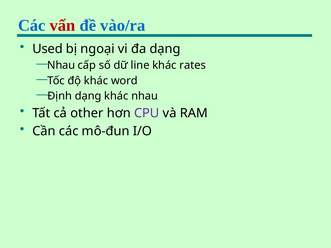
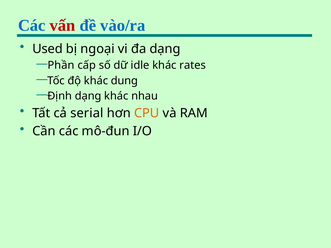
Nhau at (61, 65): Nhau -> Phần
line: line -> idle
word: word -> dung
other: other -> serial
CPU colour: purple -> orange
